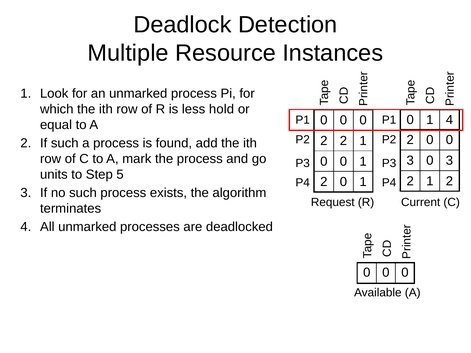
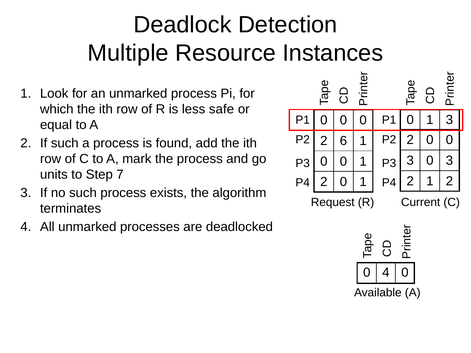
hold: hold -> safe
1 4: 4 -> 3
2 2: 2 -> 6
5: 5 -> 7
0 at (386, 273): 0 -> 4
